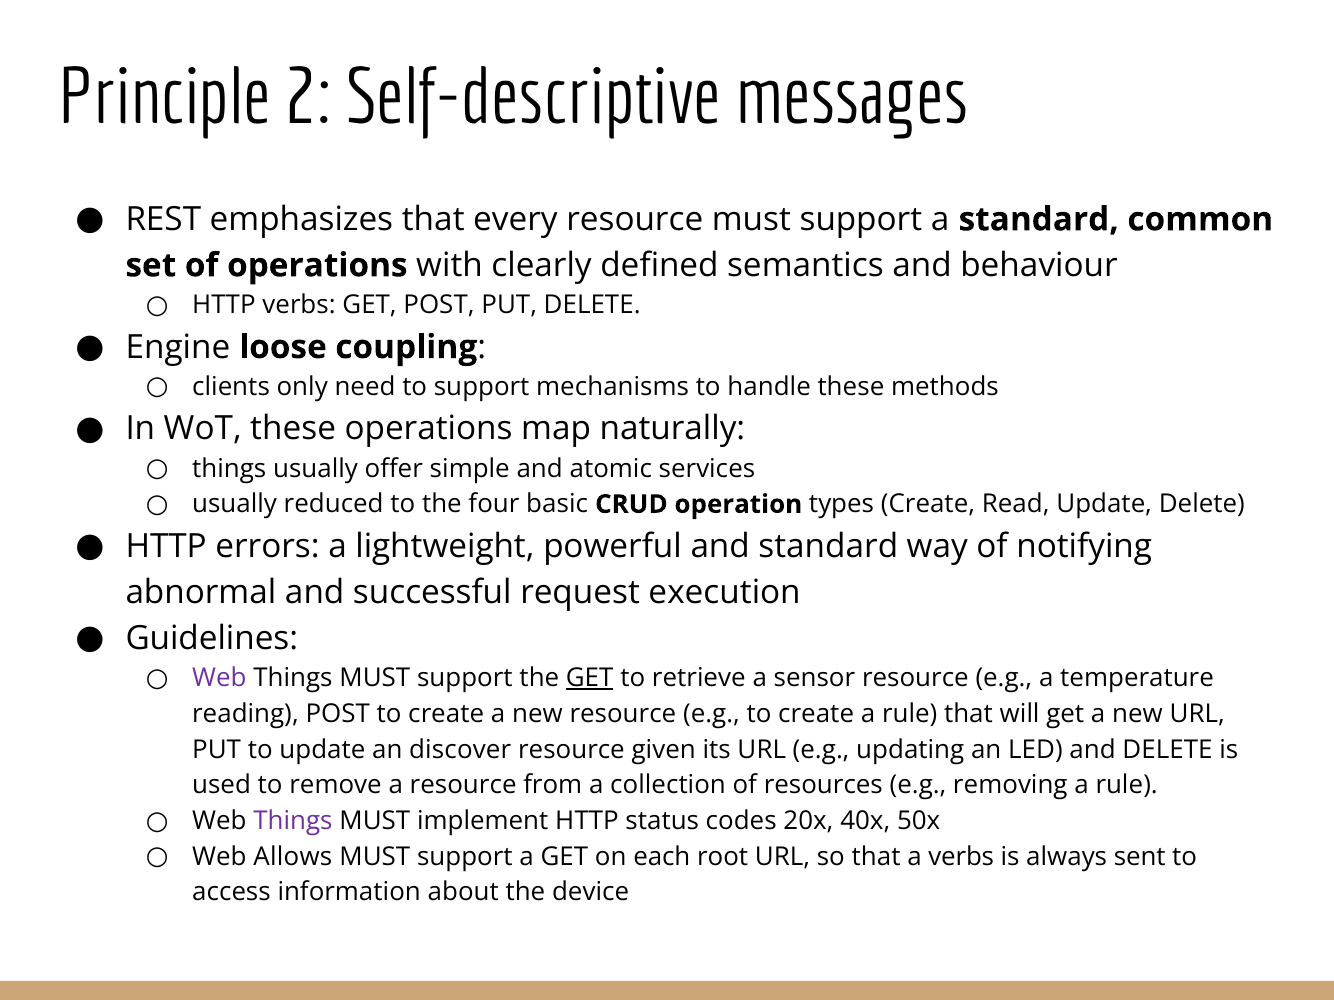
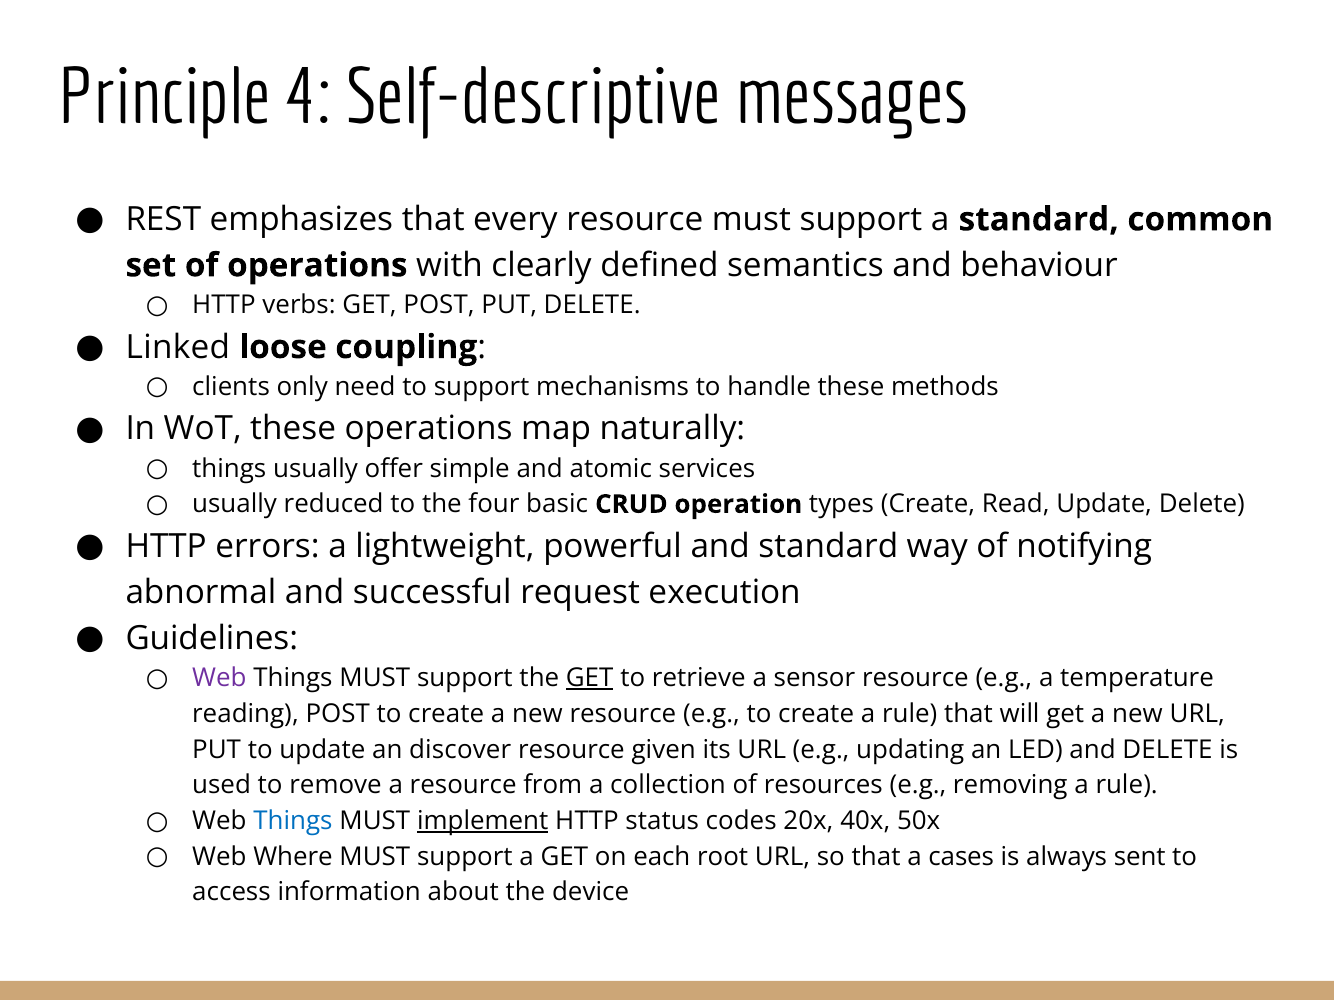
2: 2 -> 4
Engine: Engine -> Linked
Things at (293, 821) colour: purple -> blue
implement underline: none -> present
Allows: Allows -> Where
a verbs: verbs -> cases
